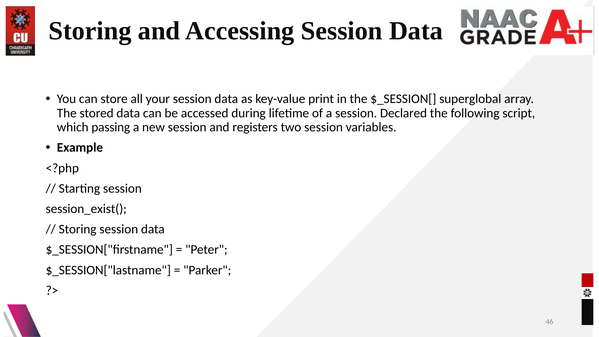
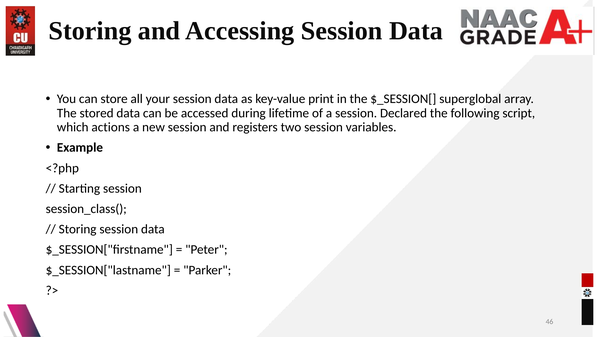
passing: passing -> actions
session_exist(: session_exist( -> session_class(
